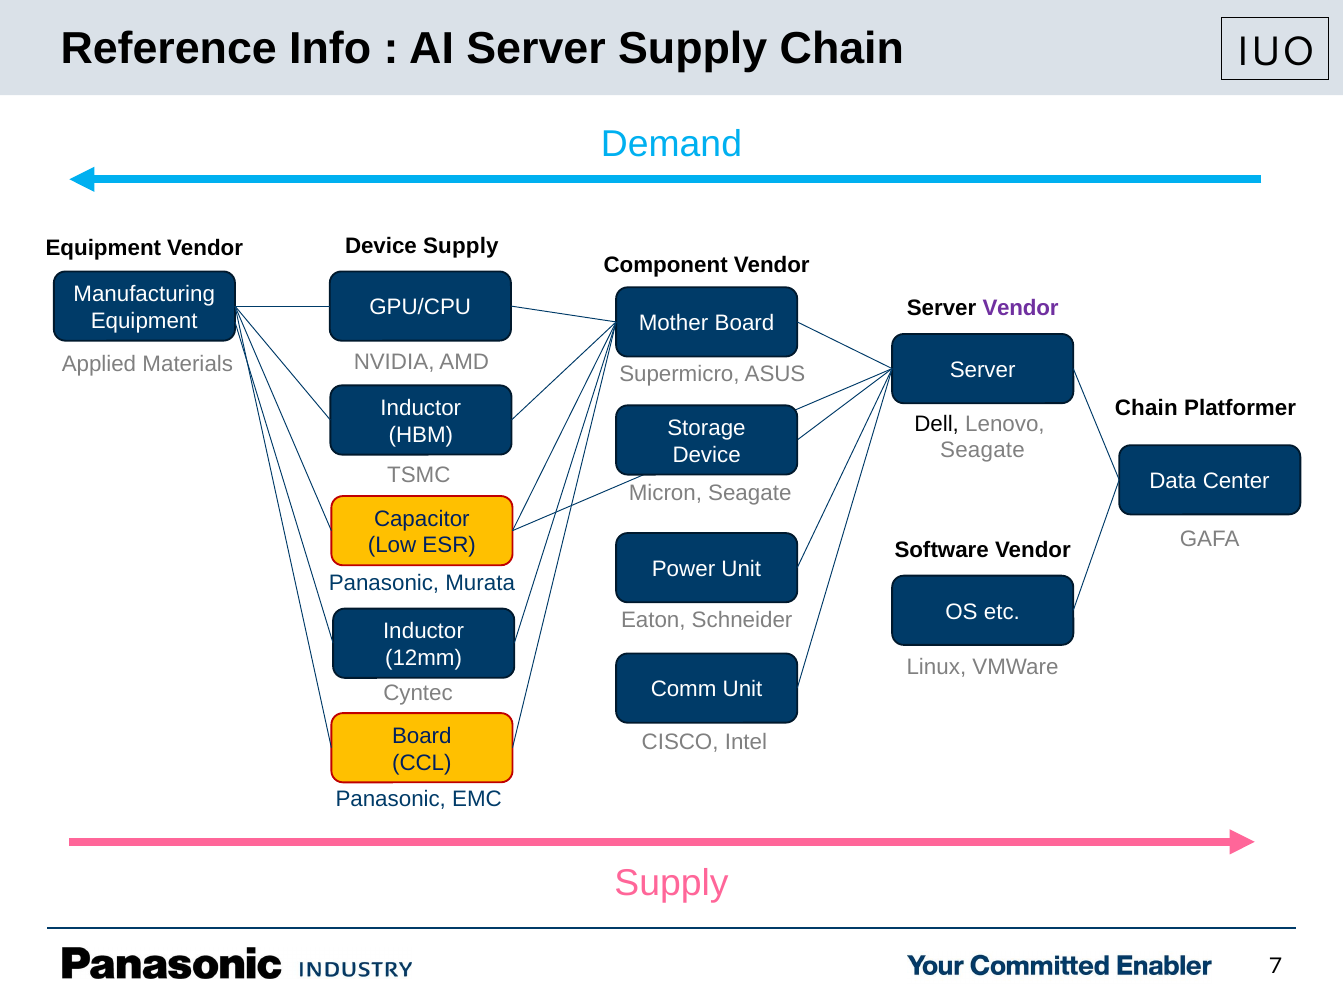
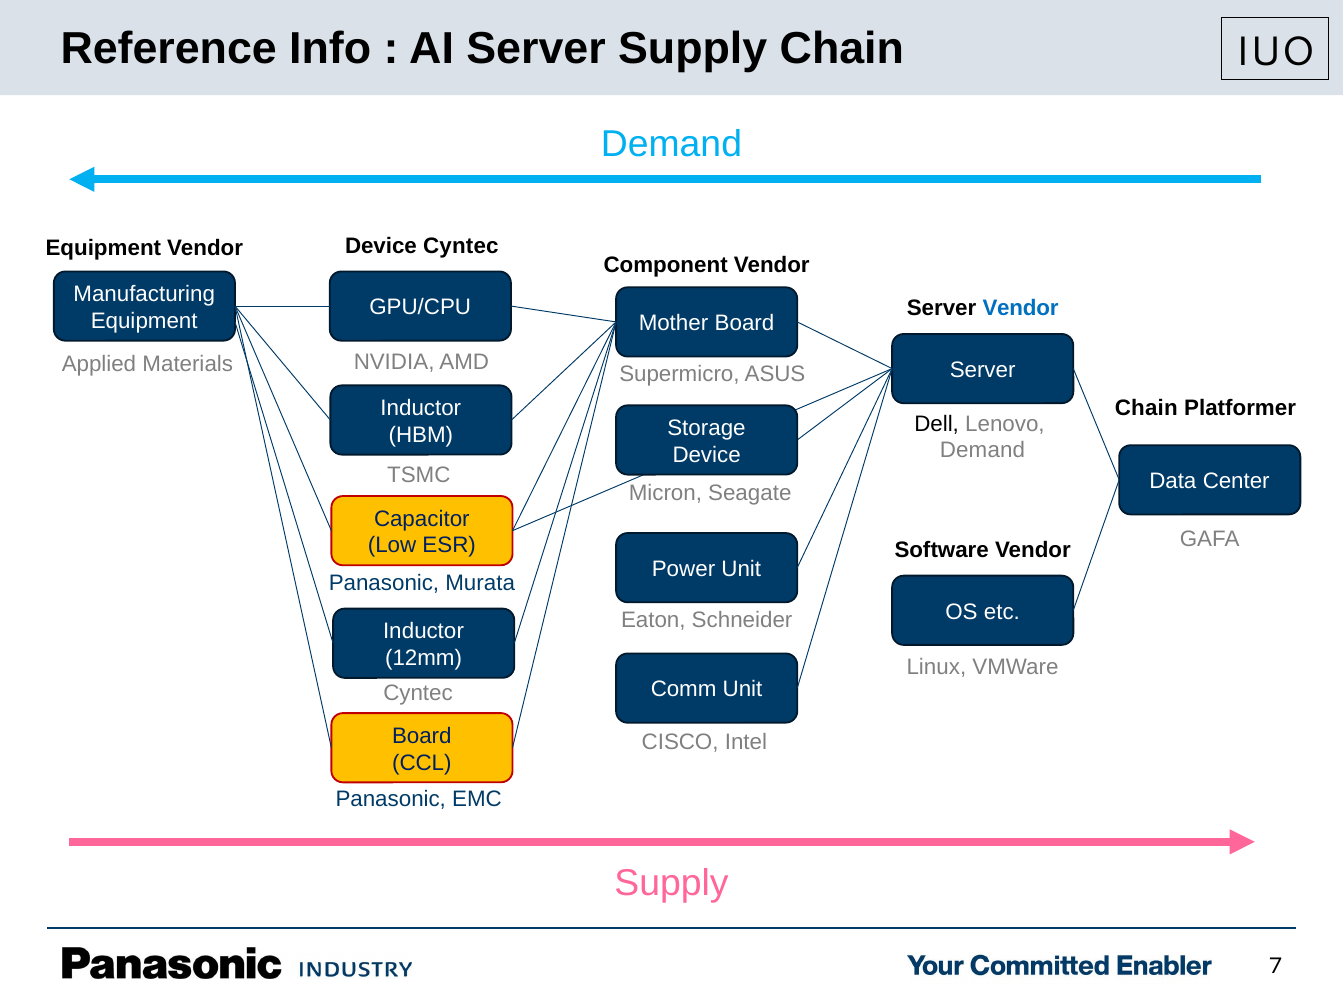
Device Supply: Supply -> Cyntec
Vendor at (1021, 308) colour: purple -> blue
Seagate at (982, 451): Seagate -> Demand
